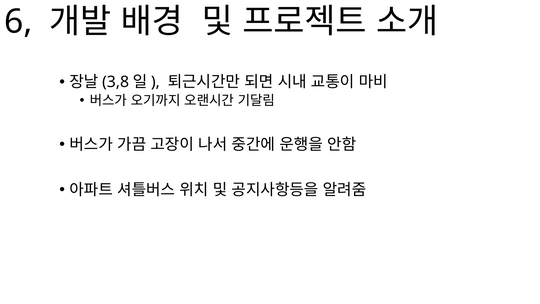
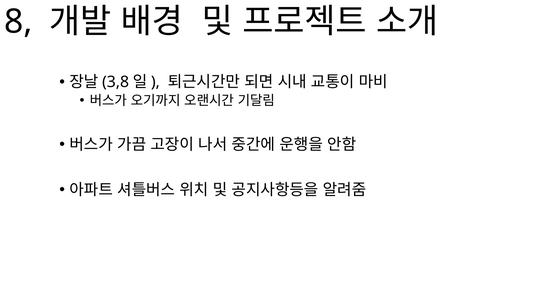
6: 6 -> 8
